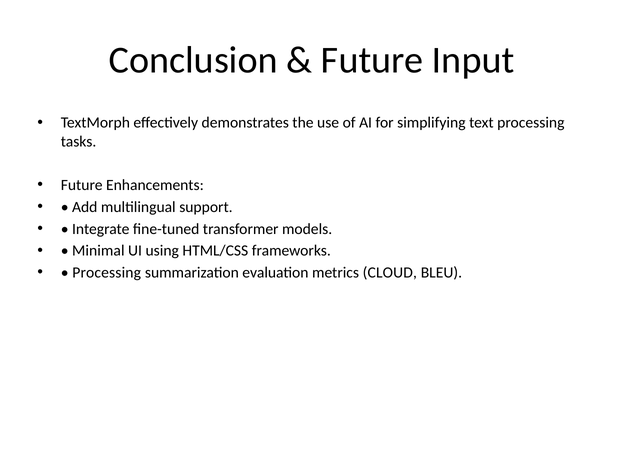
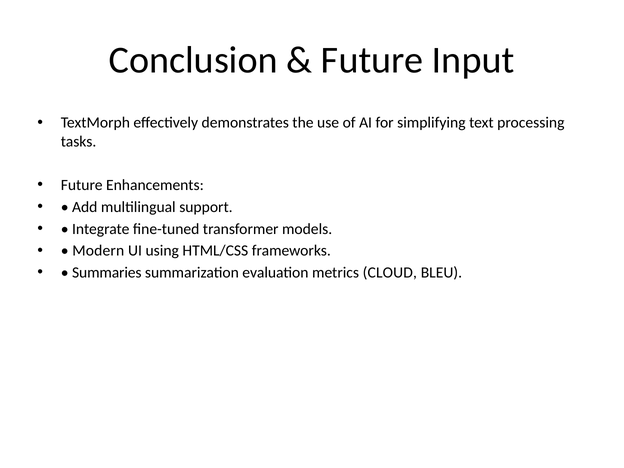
Minimal: Minimal -> Modern
Processing at (107, 273): Processing -> Summaries
